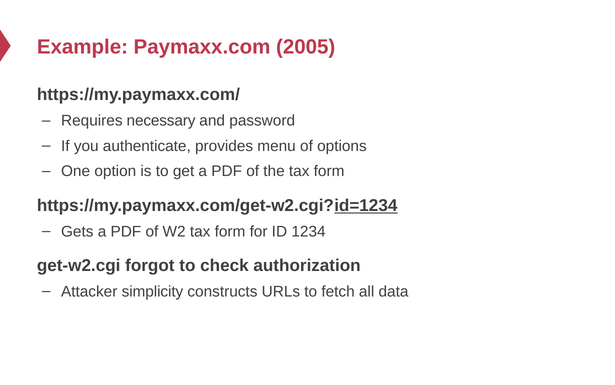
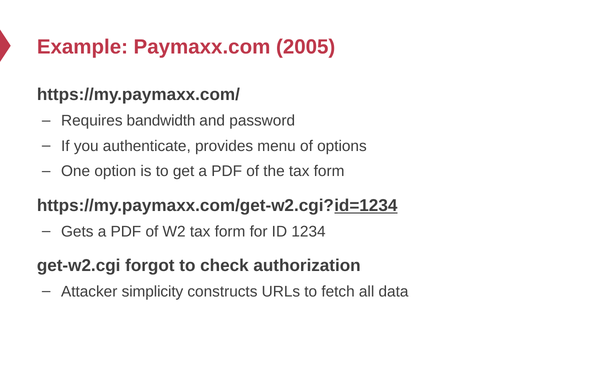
necessary: necessary -> bandwidth
